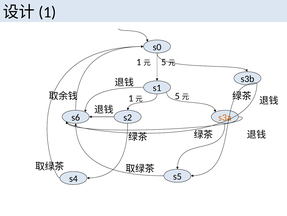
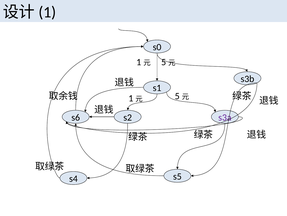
s3a colour: orange -> purple
